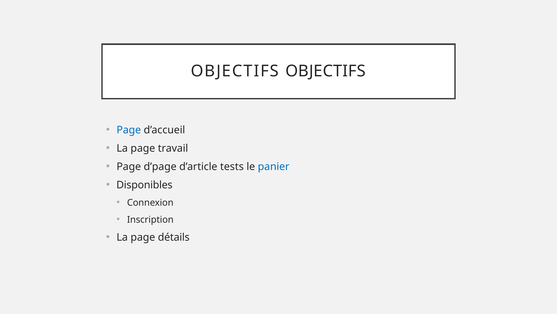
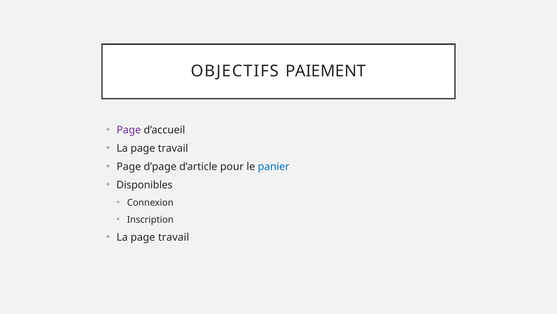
OBJECTIFS OBJECTIFS: OBJECTIFS -> PAIEMENT
Page at (129, 130) colour: blue -> purple
tests: tests -> pour
détails at (174, 237): détails -> travail
